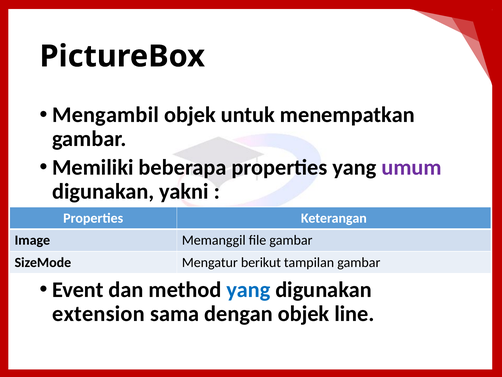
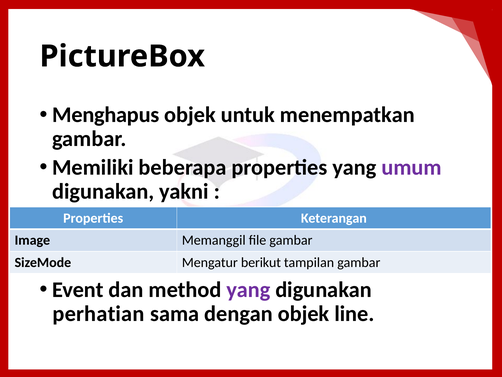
Mengambil: Mengambil -> Menghapus
yang at (248, 289) colour: blue -> purple
extension: extension -> perhatian
